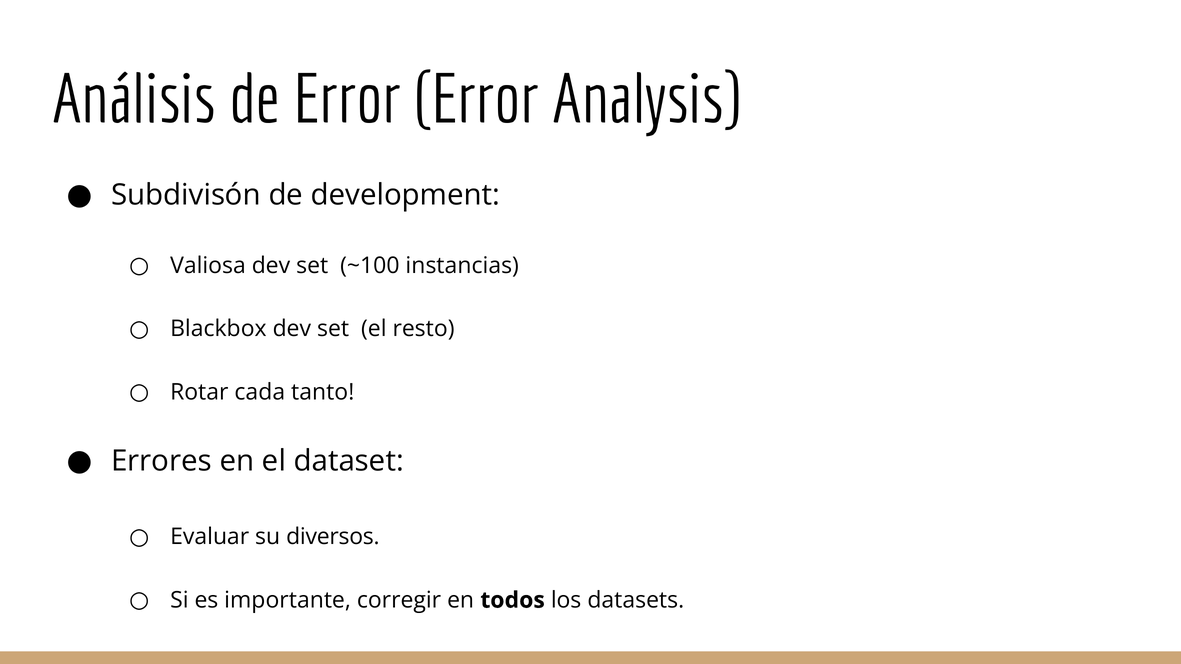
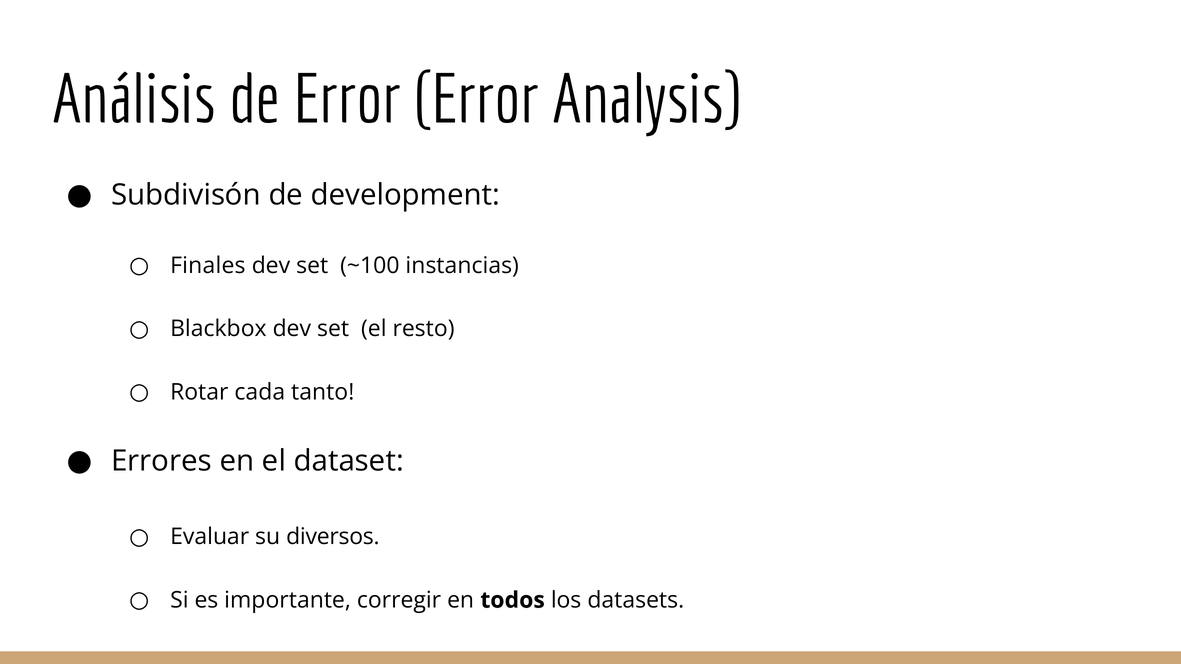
Valiosa: Valiosa -> Finales
